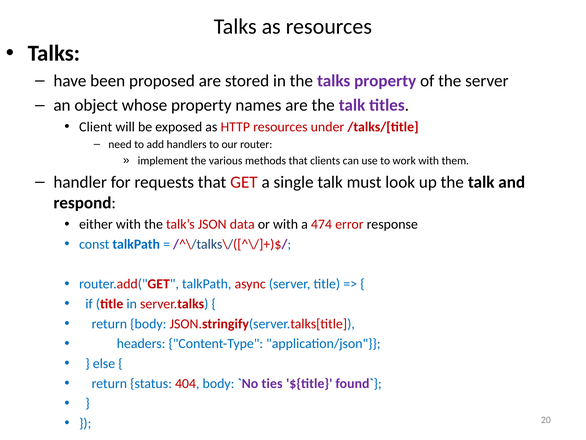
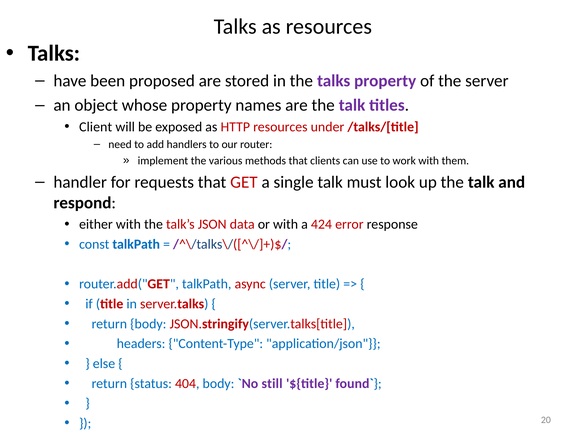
474: 474 -> 424
ties: ties -> still
